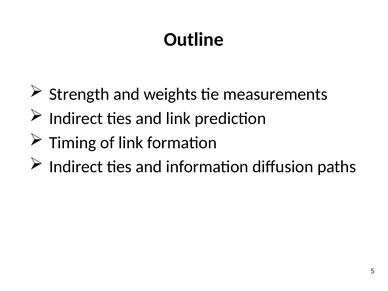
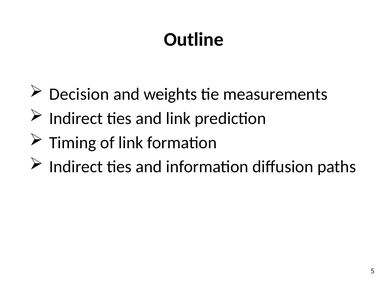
Strength: Strength -> Decision
